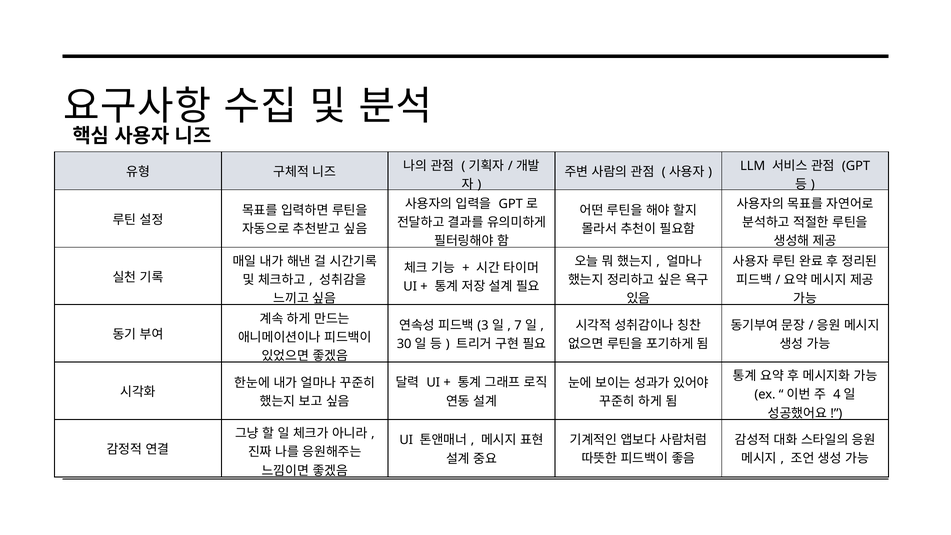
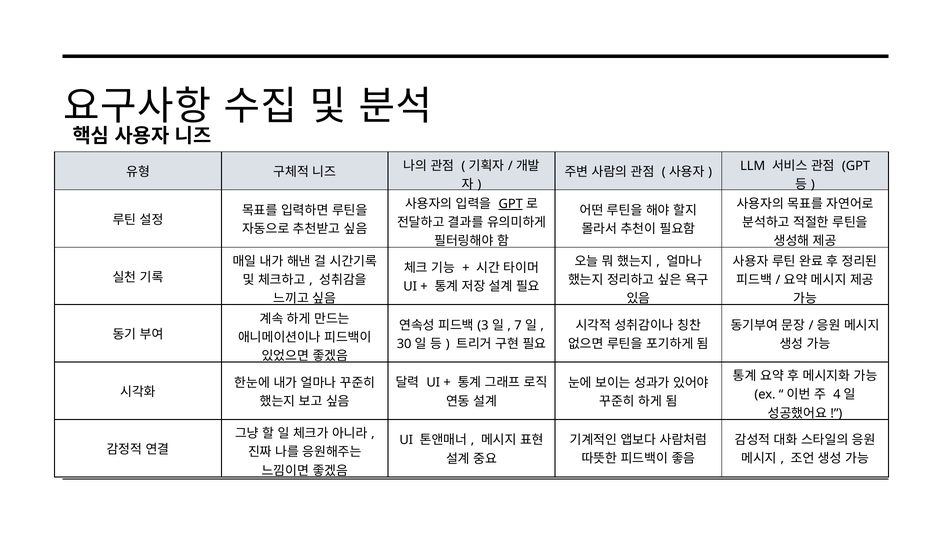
GPT at (511, 204) underline: none -> present
